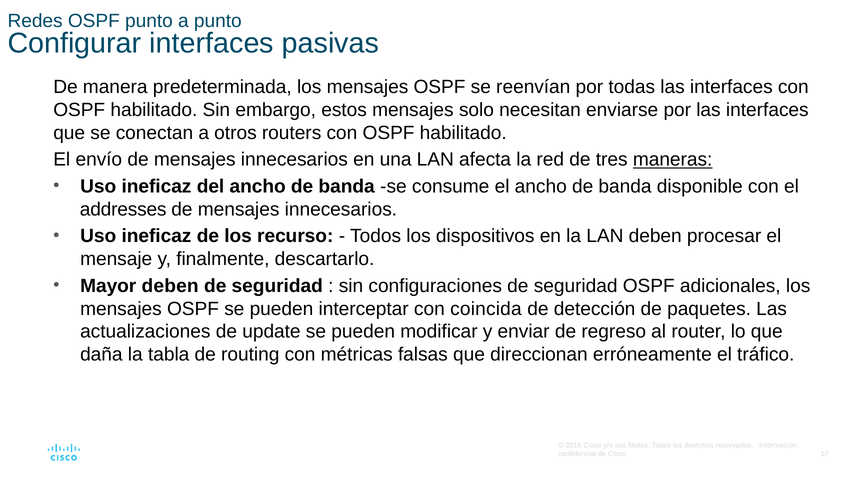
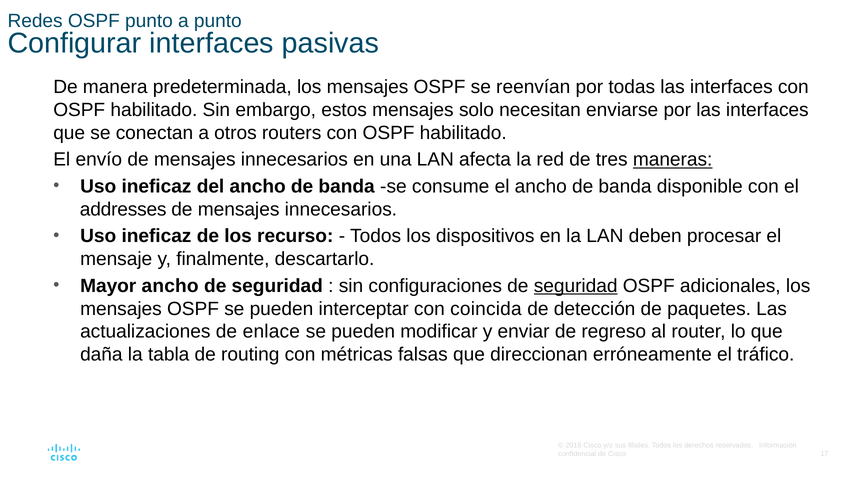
Mayor deben: deben -> ancho
seguridad at (576, 286) underline: none -> present
update: update -> enlace
